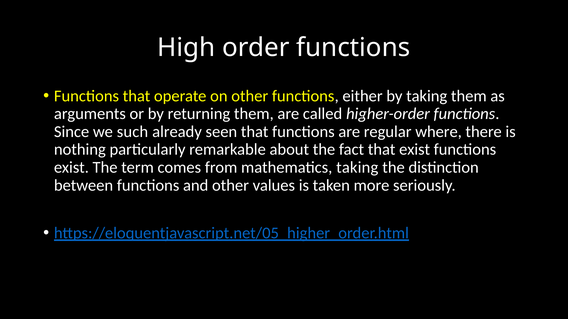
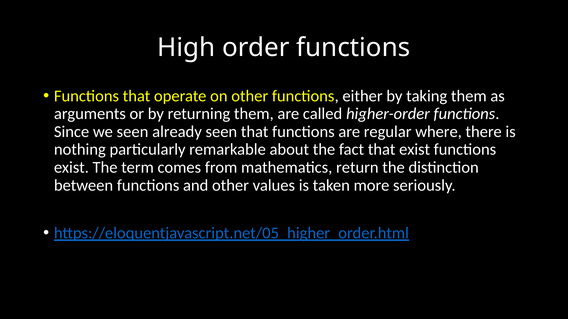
we such: such -> seen
mathematics taking: taking -> return
